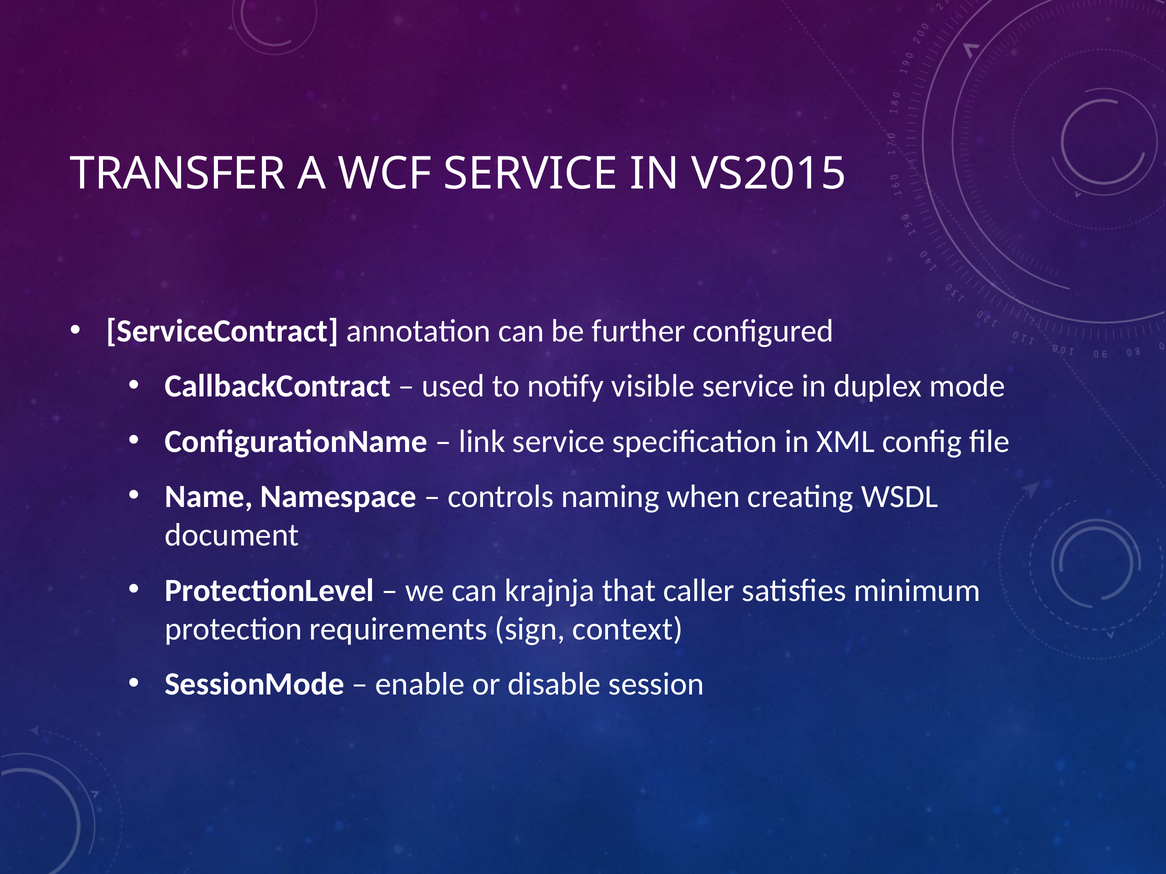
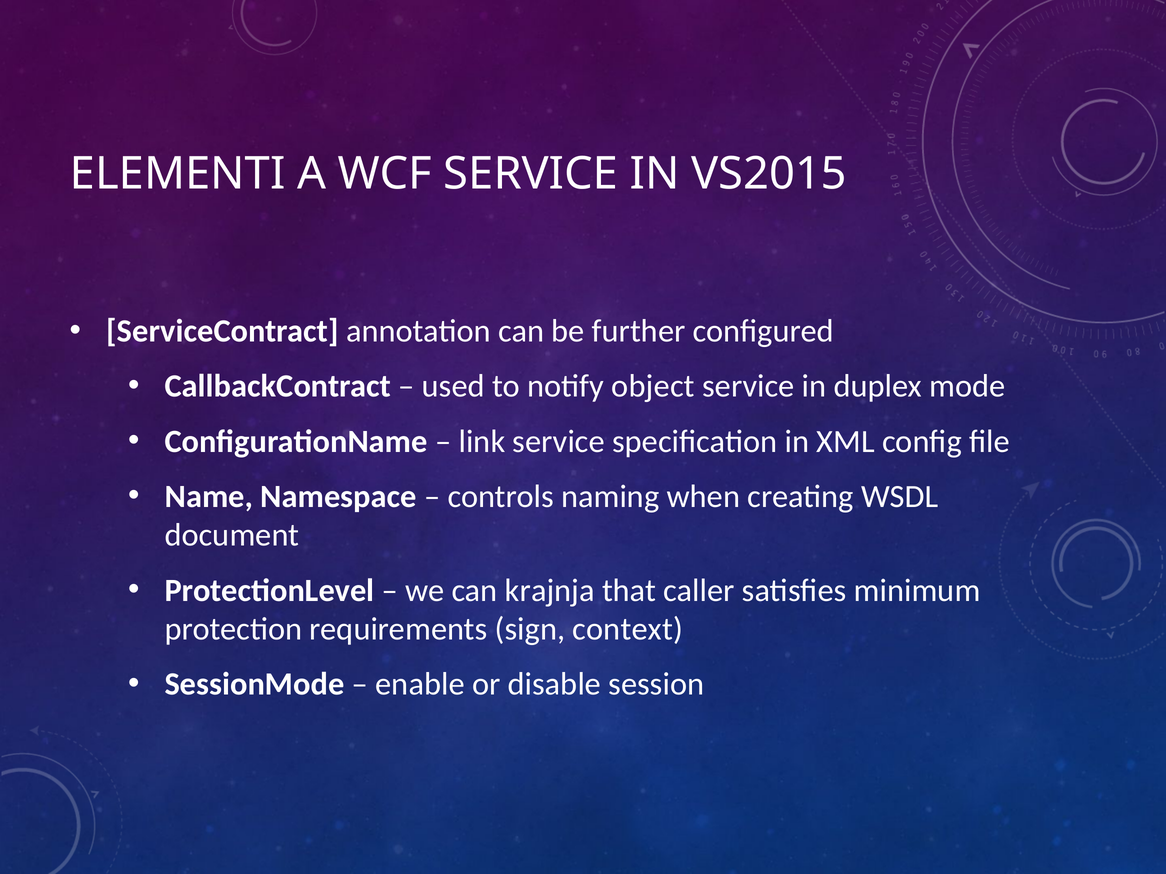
TRANSFER: TRANSFER -> ELEMENTI
visible: visible -> object
